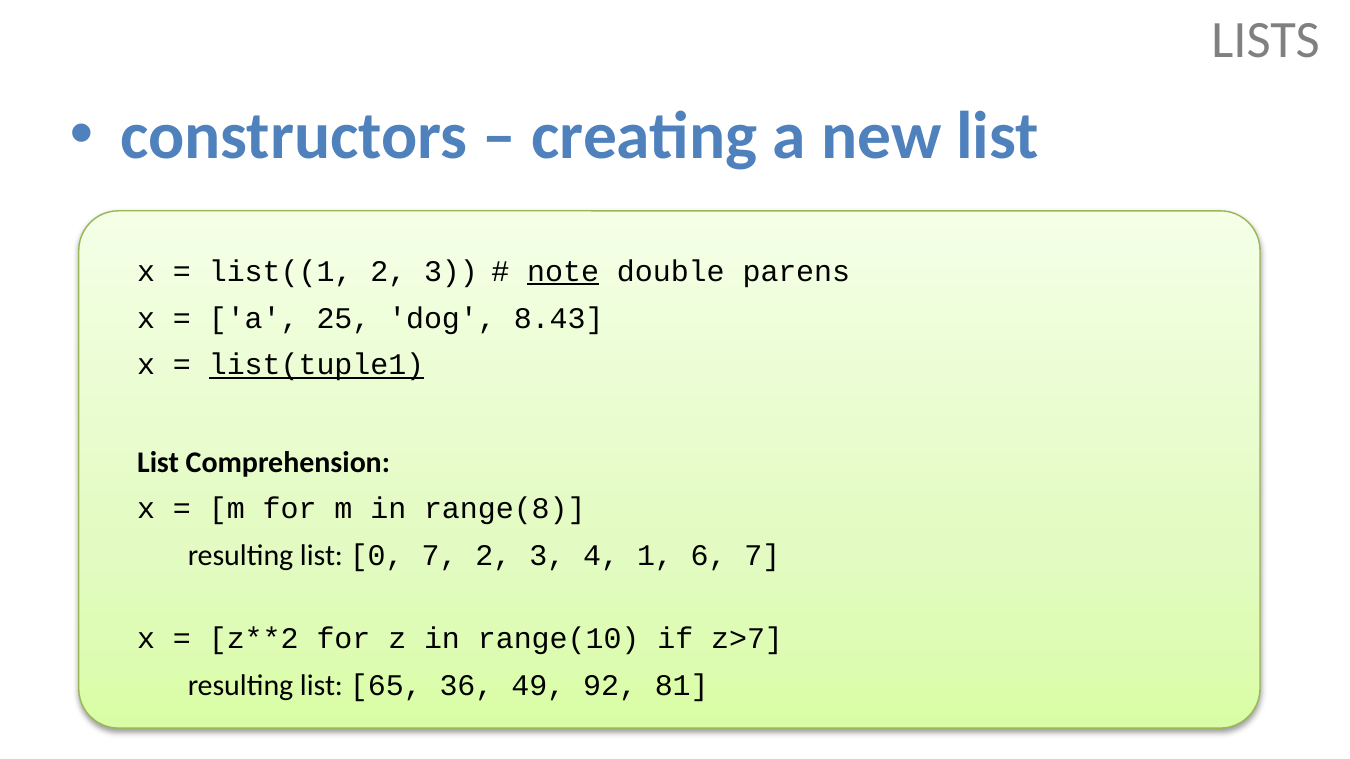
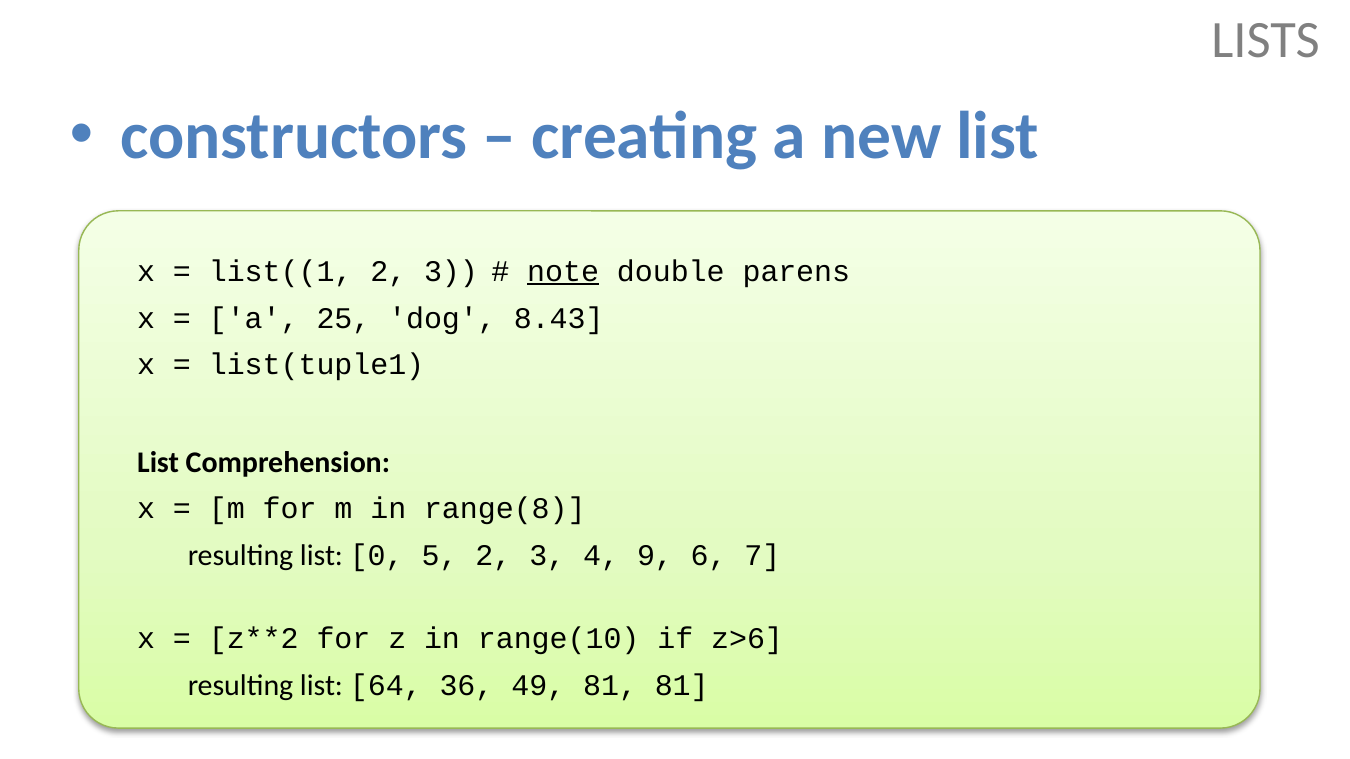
list(tuple1 underline: present -> none
0 7: 7 -> 5
1: 1 -> 9
z>7: z>7 -> z>6
65: 65 -> 64
49 92: 92 -> 81
